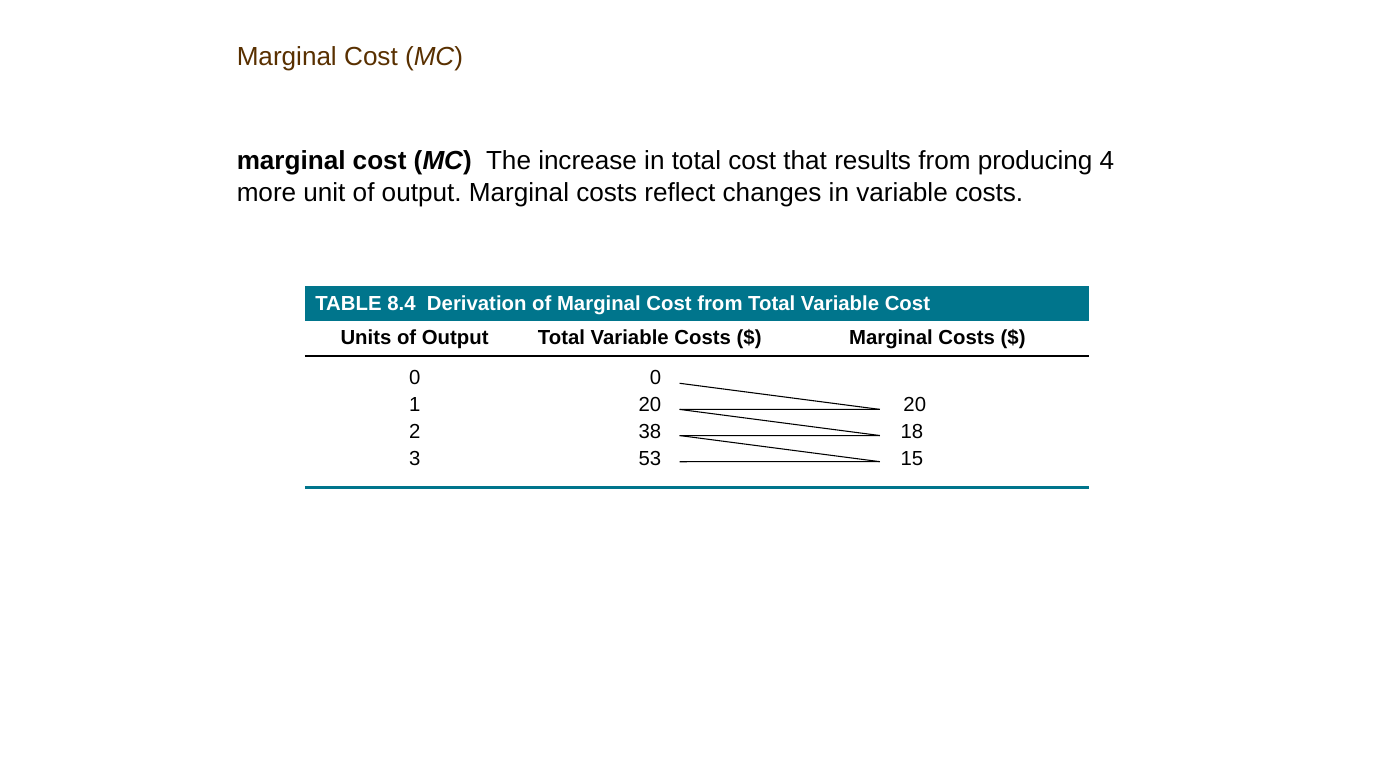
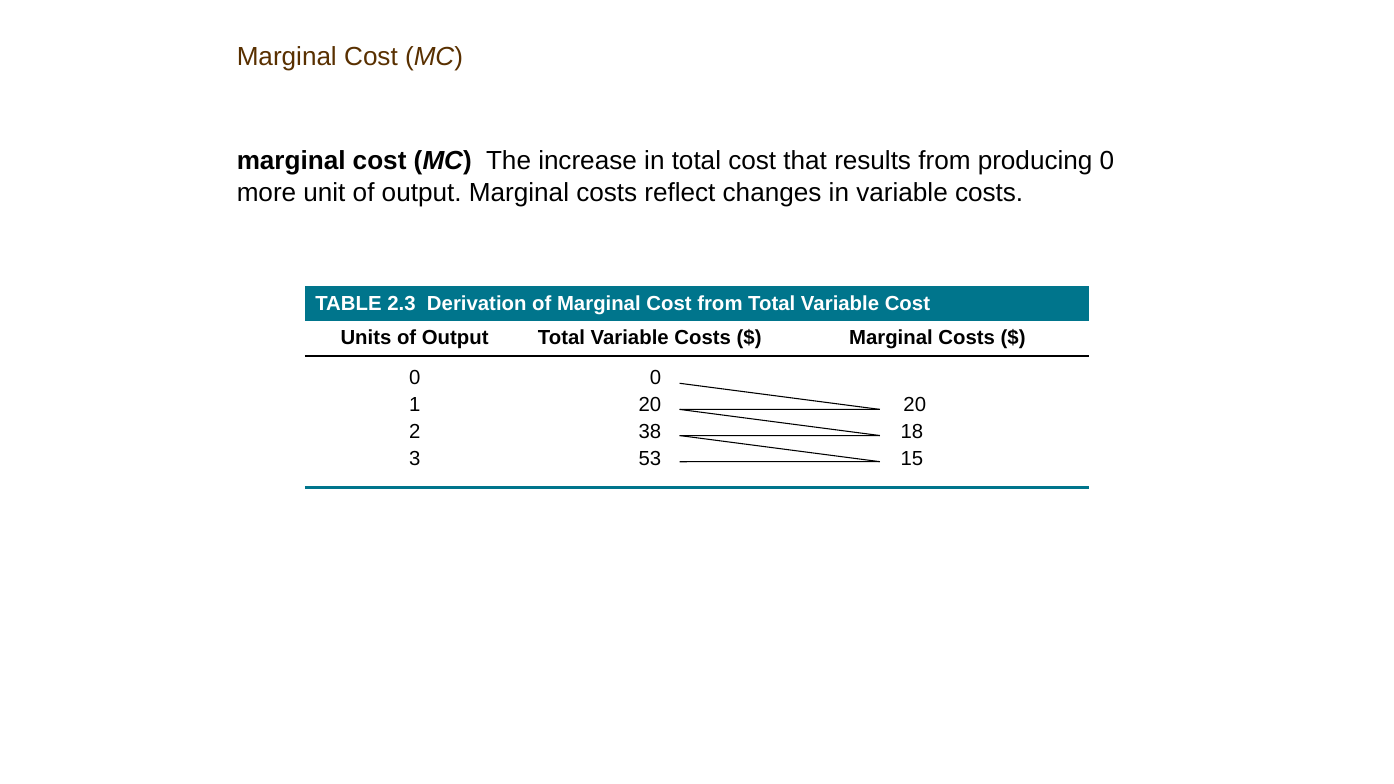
producing 4: 4 -> 0
8.4: 8.4 -> 2.3
